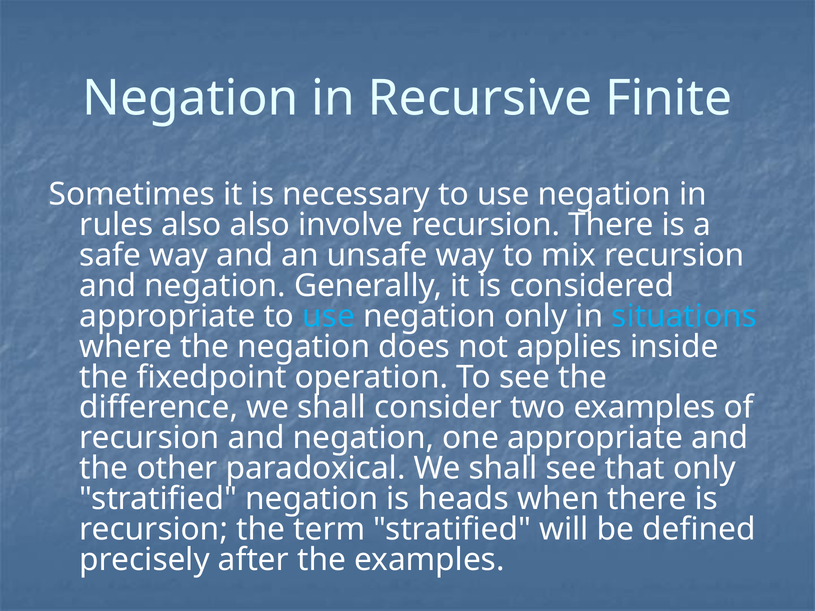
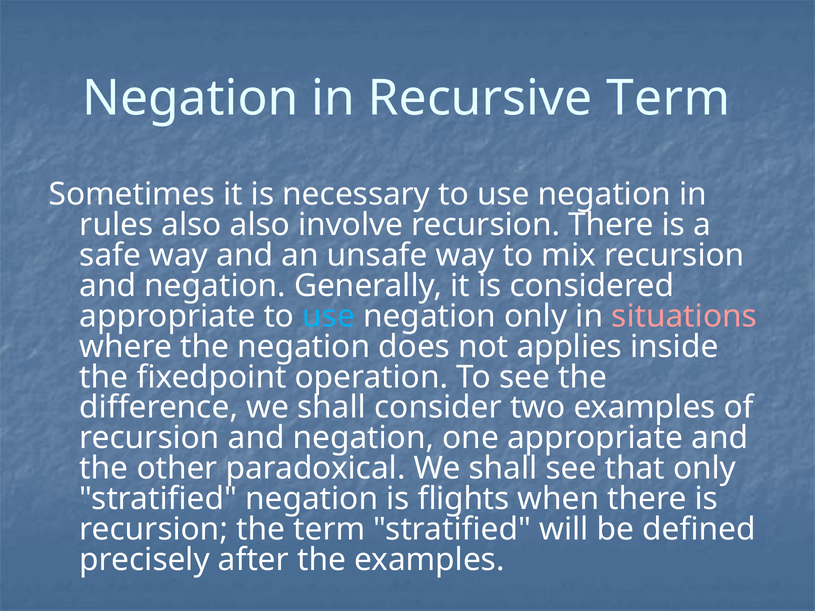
Recursive Finite: Finite -> Term
situations colour: light blue -> pink
heads: heads -> flights
